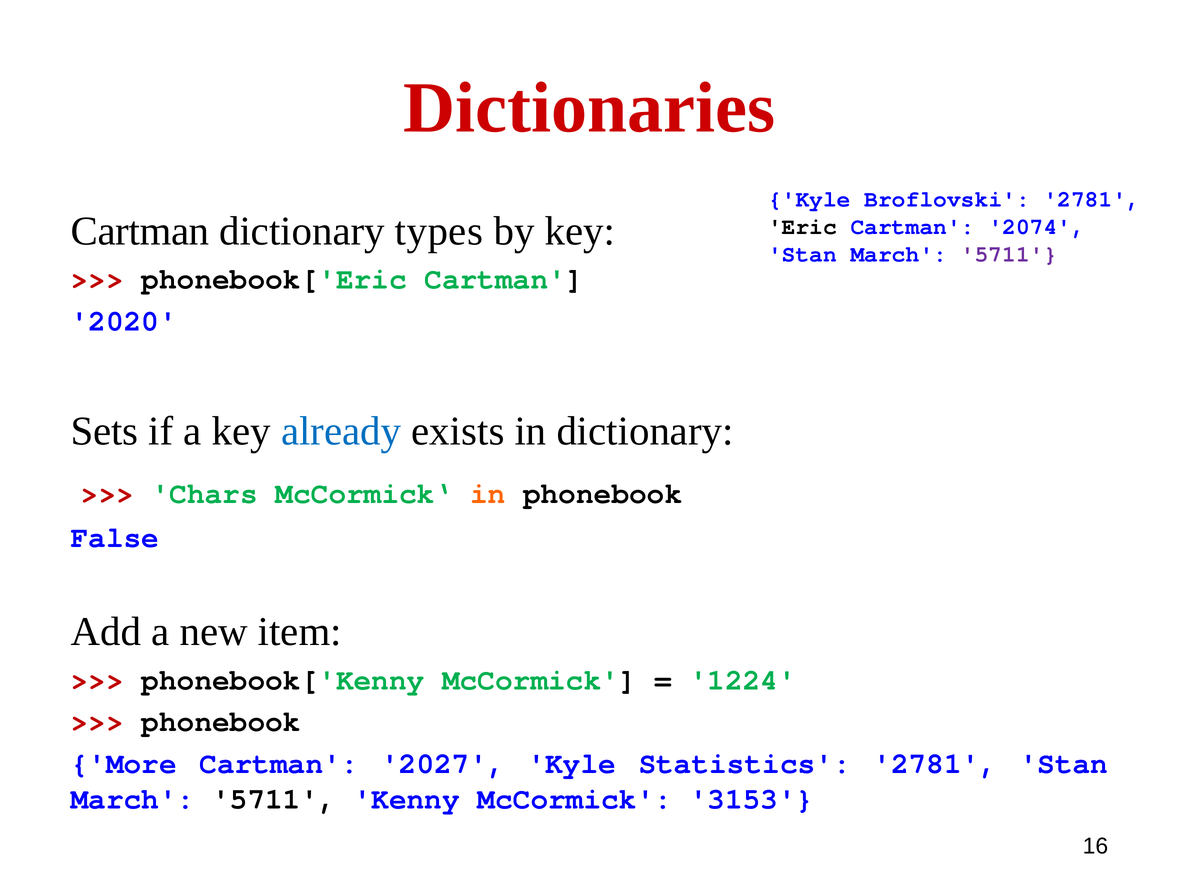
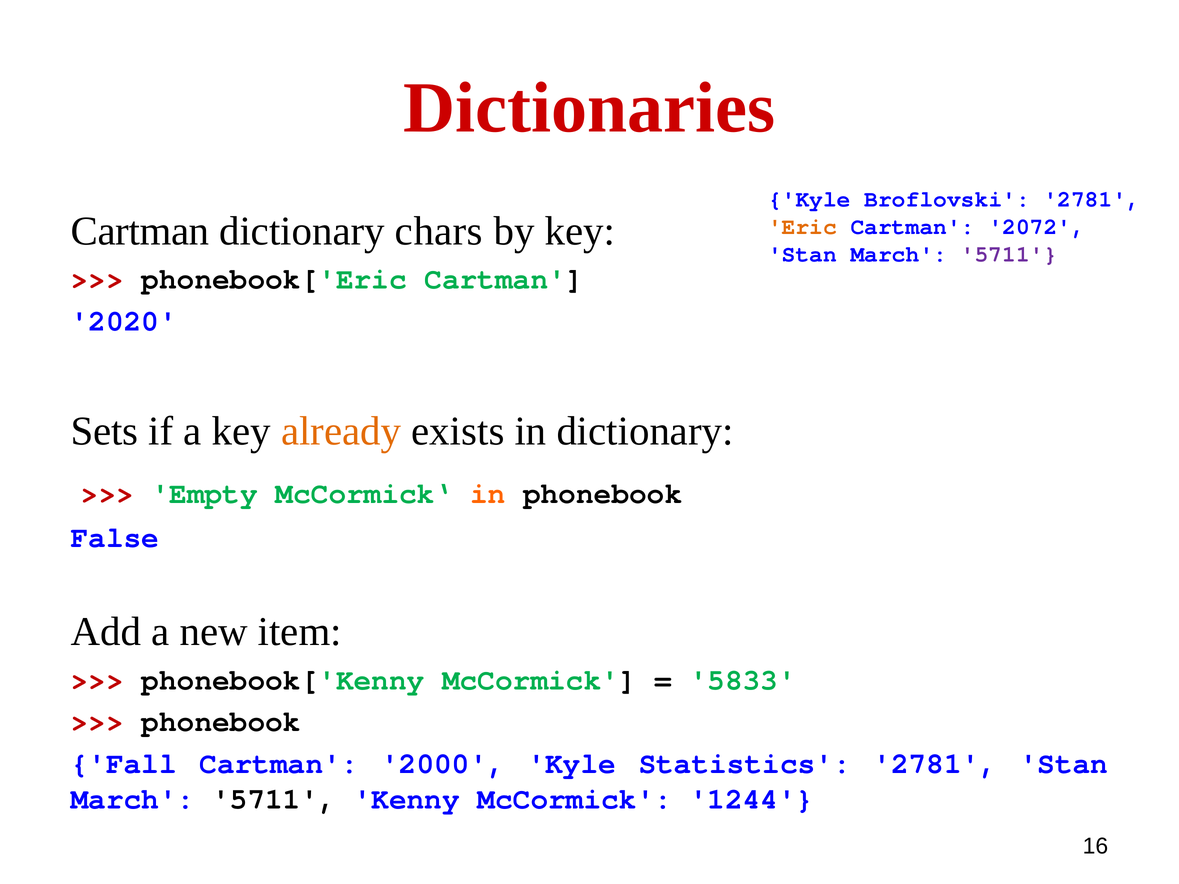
types: types -> chars
Eric colour: black -> orange
2074: 2074 -> 2072
already colour: blue -> orange
Chars: Chars -> Empty
1224: 1224 -> 5833
More: More -> Fall
2027: 2027 -> 2000
3153: 3153 -> 1244
